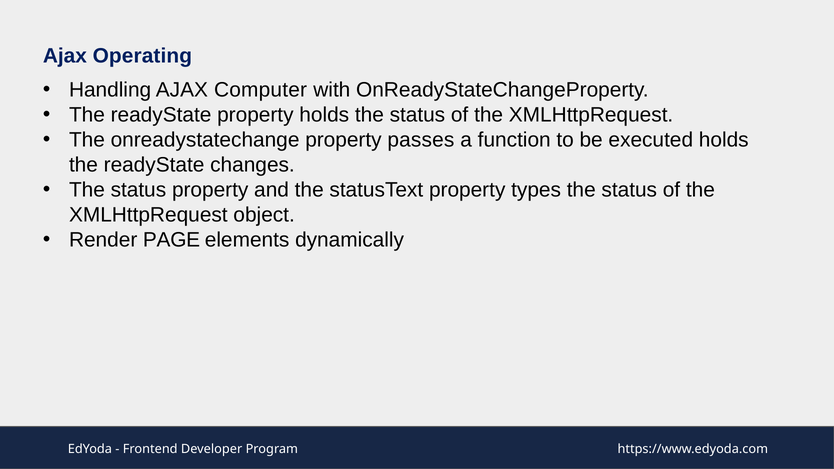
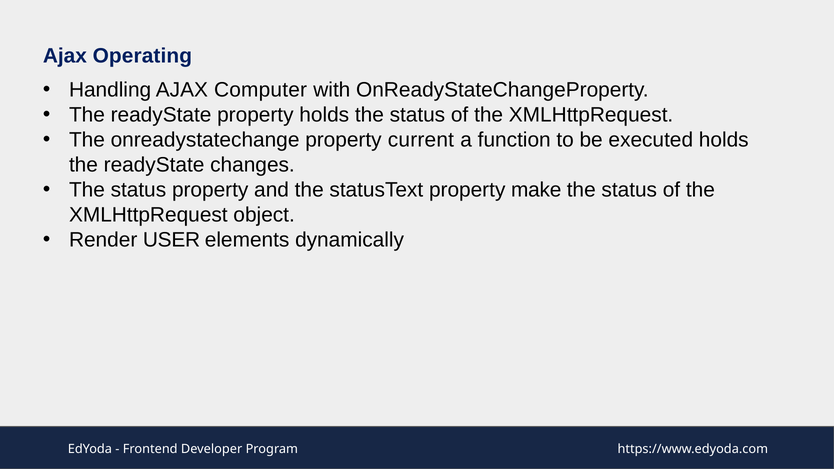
passes: passes -> current
types: types -> make
PAGE: PAGE -> USER
